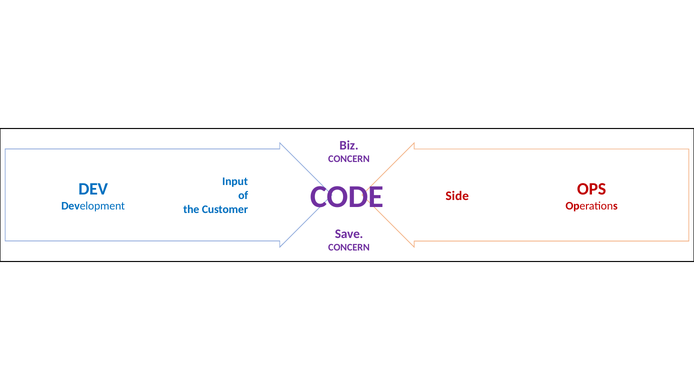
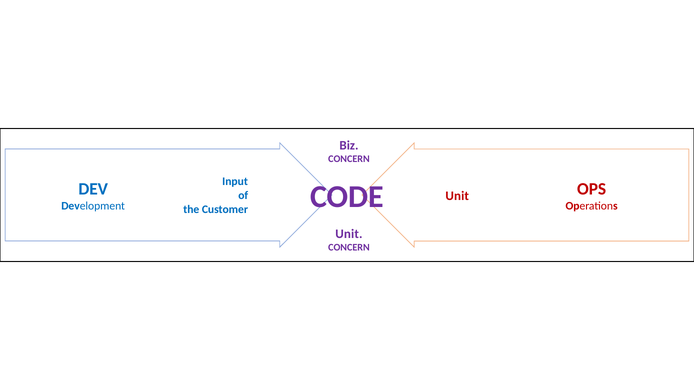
Side at (457, 196): Side -> Unit
Save at (349, 234): Save -> Unit
